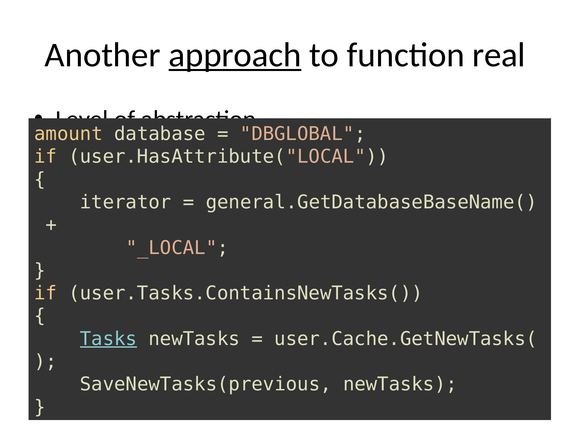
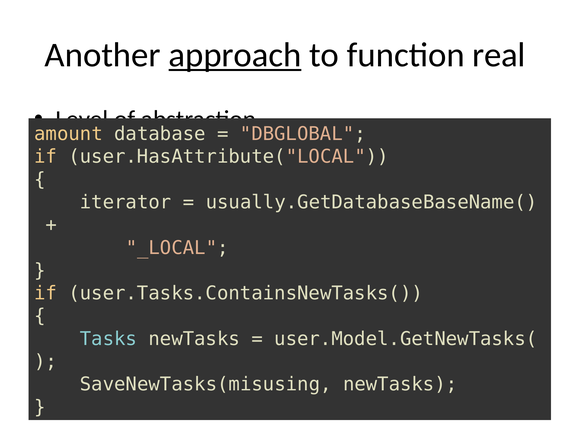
general.GetDatabaseBaseName(: general.GetDatabaseBaseName( -> usually.GetDatabaseBaseName(
Tasks underline: present -> none
user.Cache.GetNewTasks(: user.Cache.GetNewTasks( -> user.Model.GetNewTasks(
SaveNewTasks(previous: SaveNewTasks(previous -> SaveNewTasks(misusing
